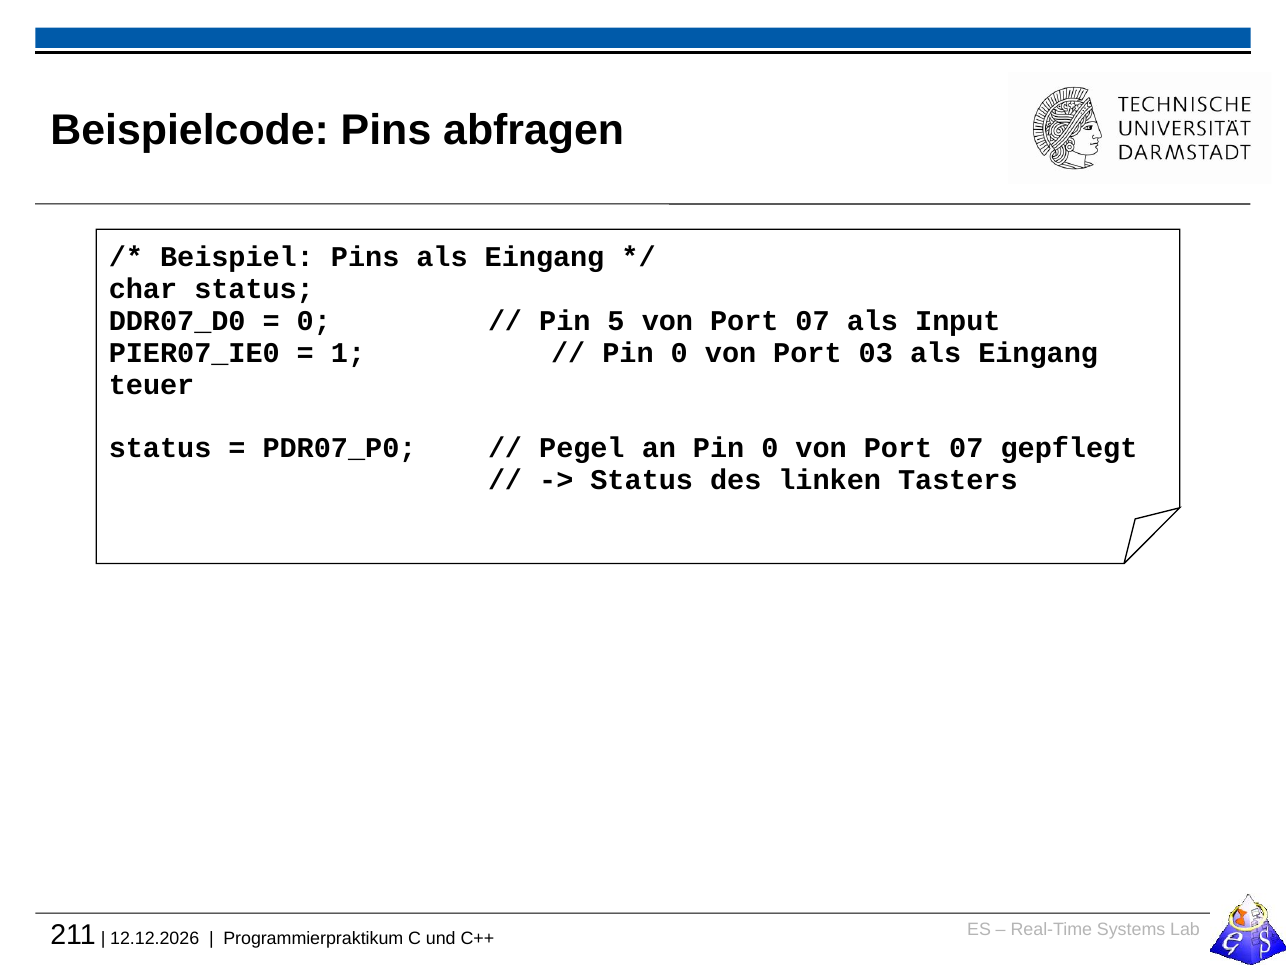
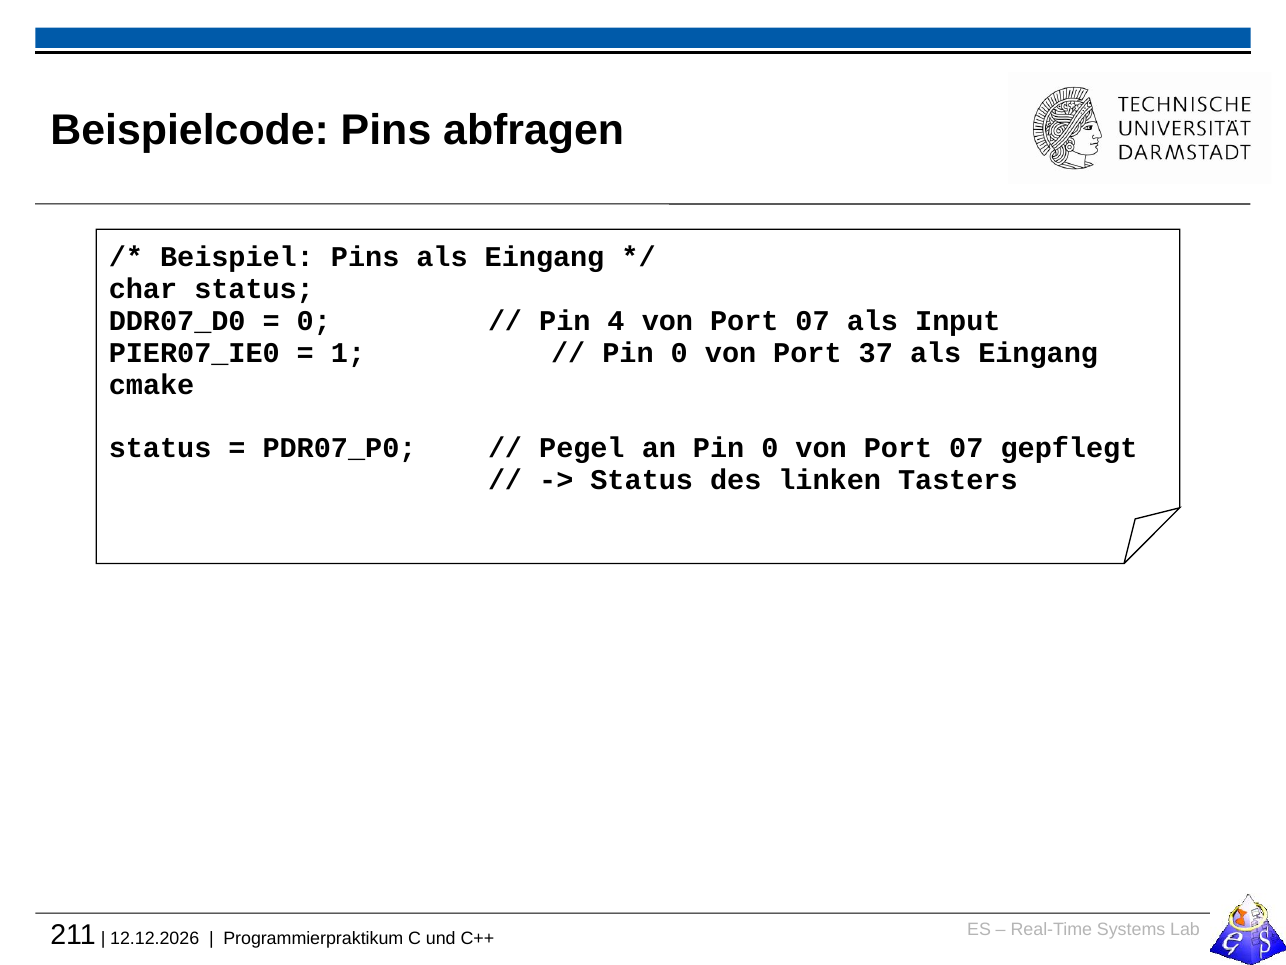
5: 5 -> 4
03: 03 -> 37
teuer: teuer -> cmake
